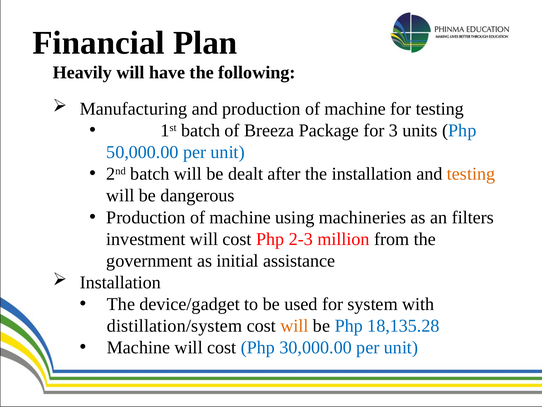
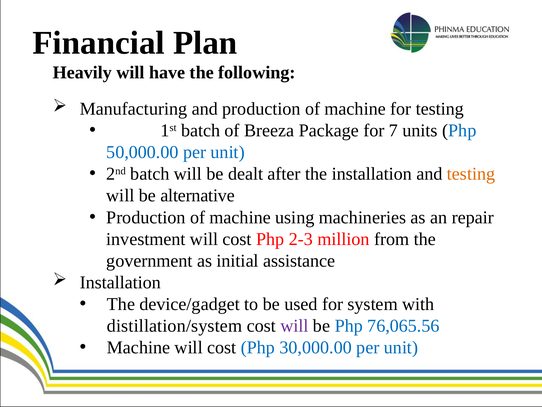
3: 3 -> 7
dangerous: dangerous -> alternative
filters: filters -> repair
will at (294, 326) colour: orange -> purple
18,135.28: 18,135.28 -> 76,065.56
